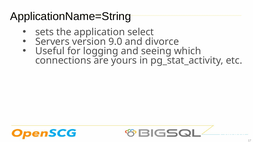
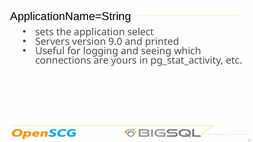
divorce: divorce -> printed
